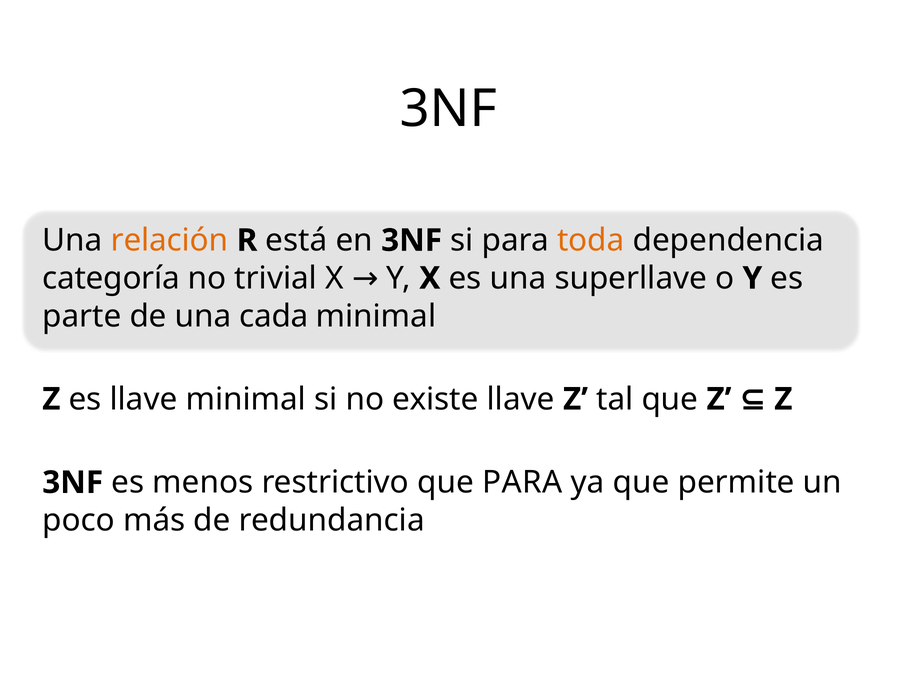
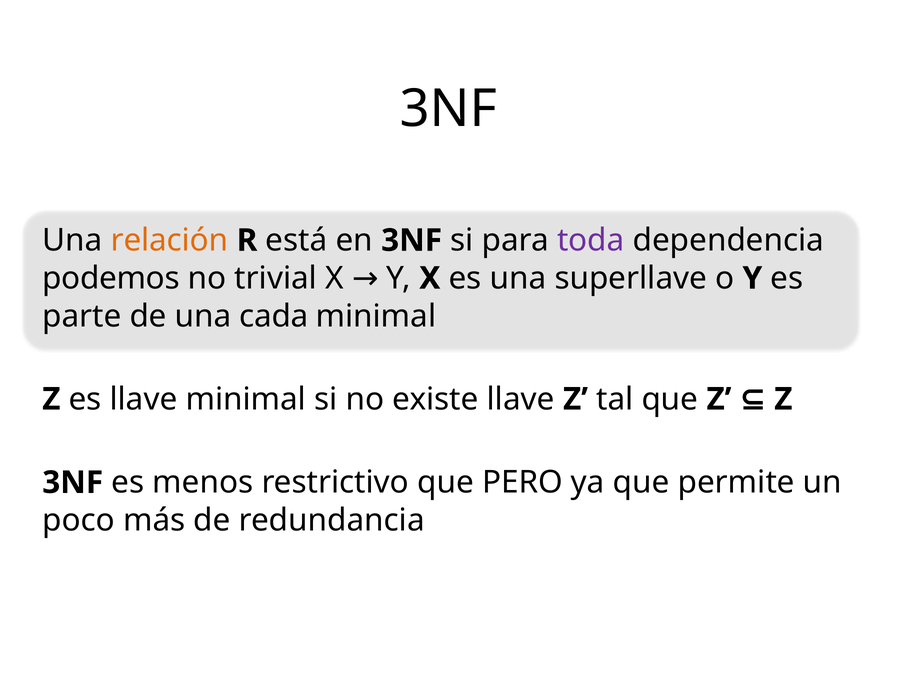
toda colour: orange -> purple
categoría: categoría -> podemos
que PARA: PARA -> PERO
